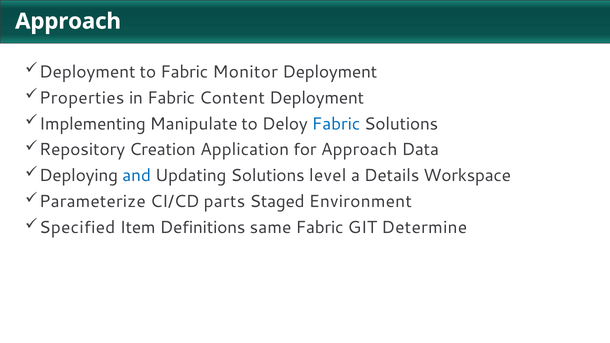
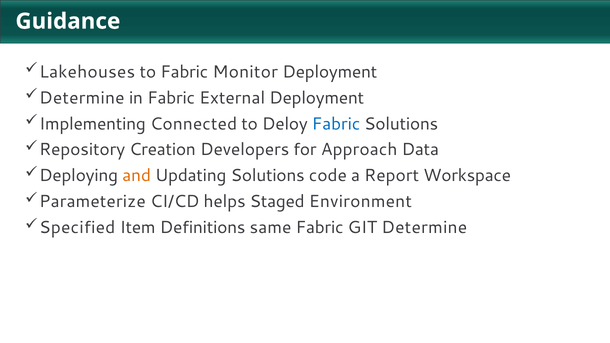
Approach at (68, 21): Approach -> Guidance
Deployment at (87, 72): Deployment -> Lakehouses
Properties at (82, 98): Properties -> Determine
Content: Content -> External
Manipulate: Manipulate -> Connected
Application: Application -> Developers
and colour: blue -> orange
level: level -> code
Details: Details -> Report
parts: parts -> helps
